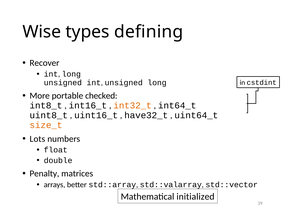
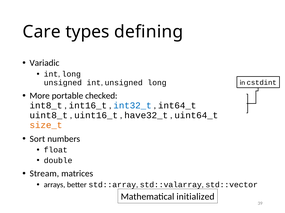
Wise: Wise -> Care
Recover: Recover -> Variadic
int32_t colour: orange -> blue
Lots: Lots -> Sort
Penalty: Penalty -> Stream
